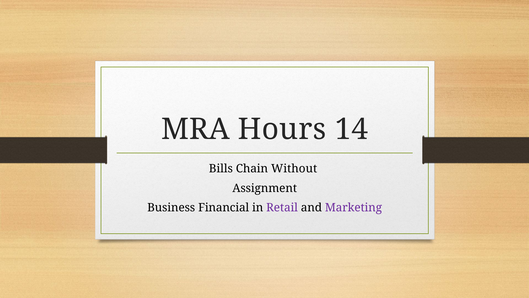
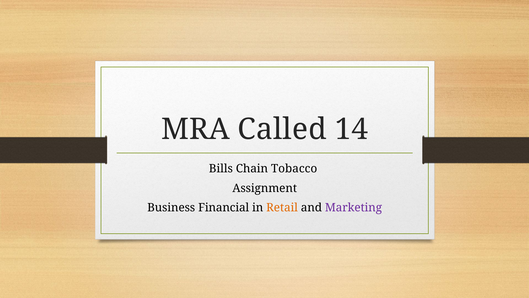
Hours: Hours -> Called
Without: Without -> Tobacco
Retail colour: purple -> orange
